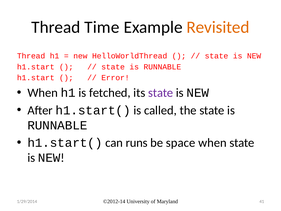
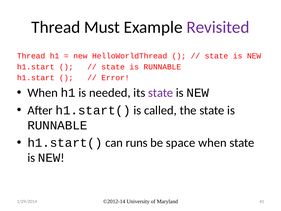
Time: Time -> Must
Revisited colour: orange -> purple
fetched: fetched -> needed
